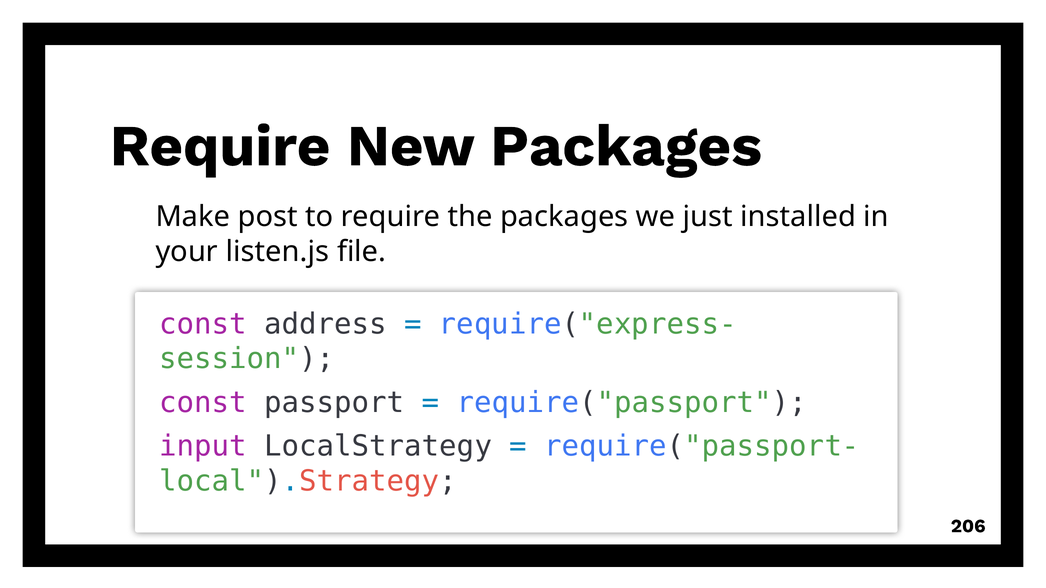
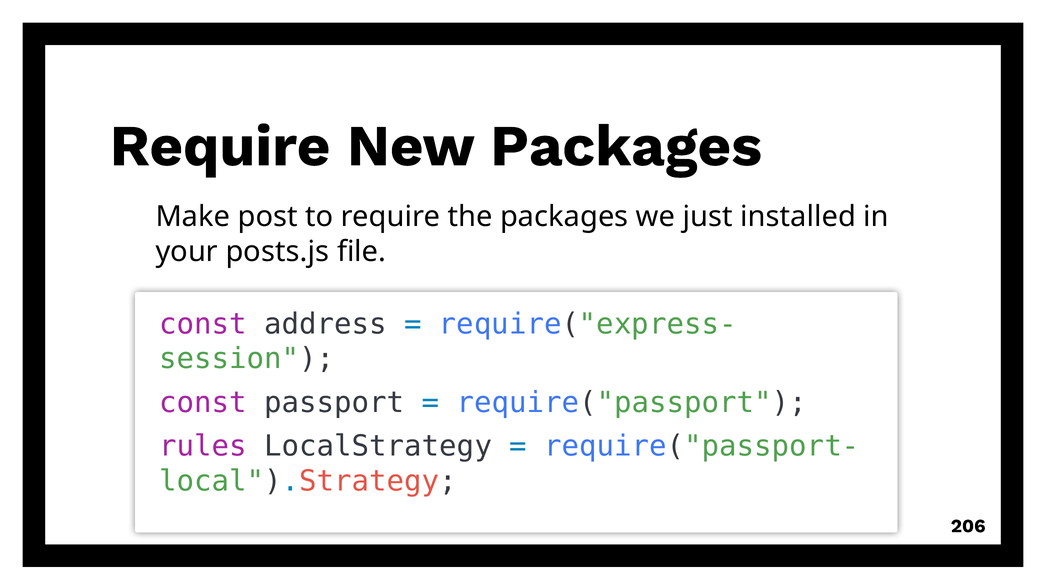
listen.js: listen.js -> posts.js
input: input -> rules
